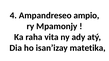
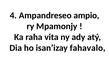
matetika: matetika -> fahavalo
